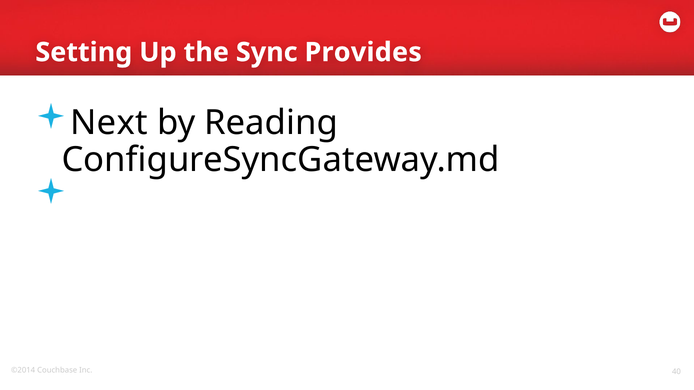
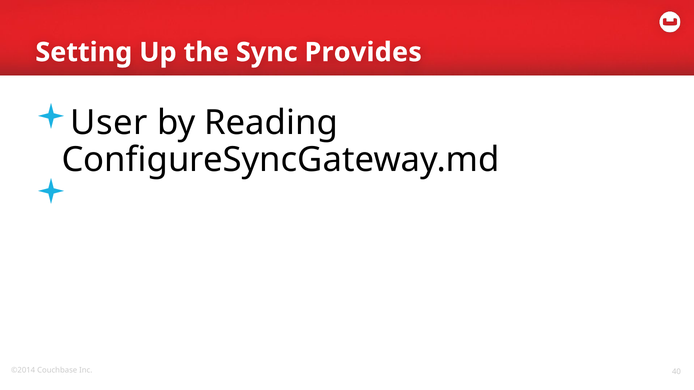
Next: Next -> User
